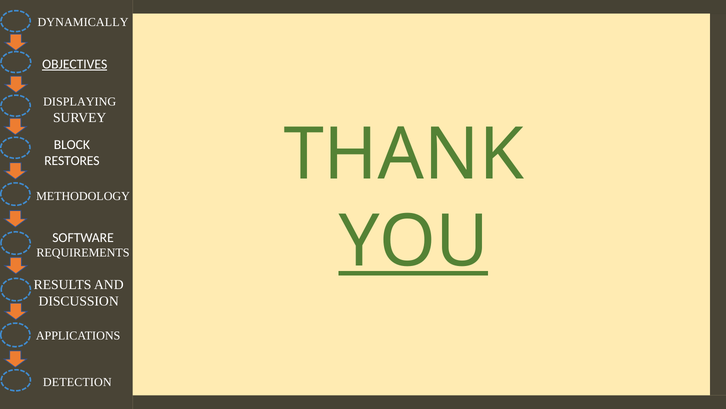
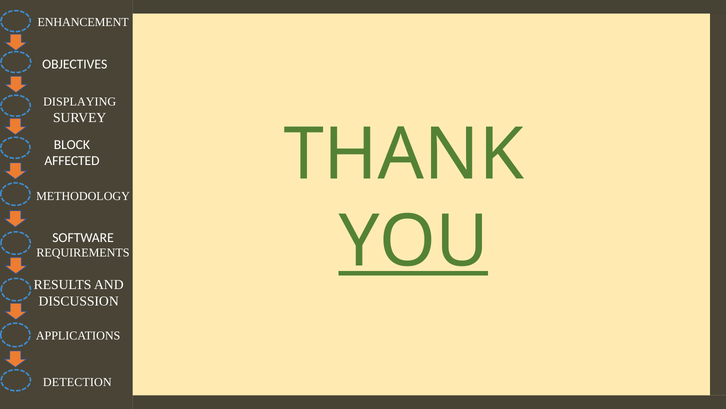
DYNAMICALLY: DYNAMICALLY -> ENHANCEMENT
OBJECTIVES underline: present -> none
RESTORES: RESTORES -> AFFECTED
